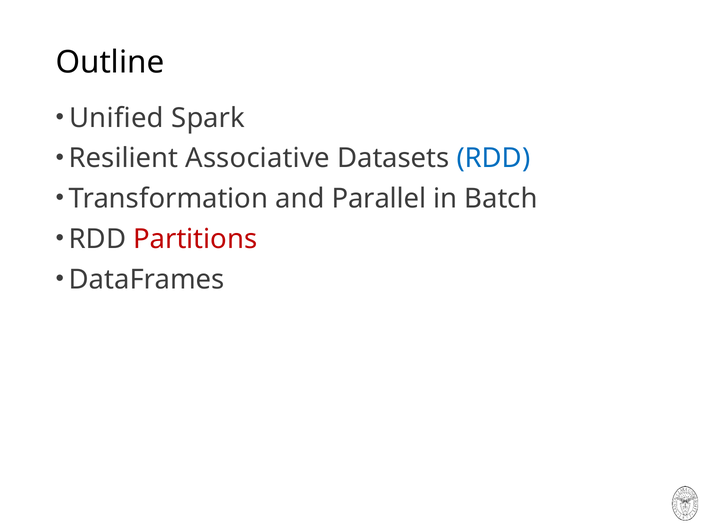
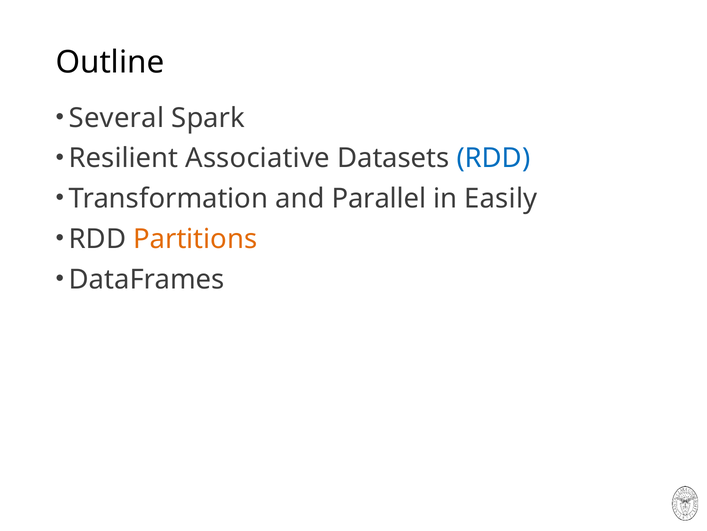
Unified: Unified -> Several
Batch: Batch -> Easily
Partitions colour: red -> orange
